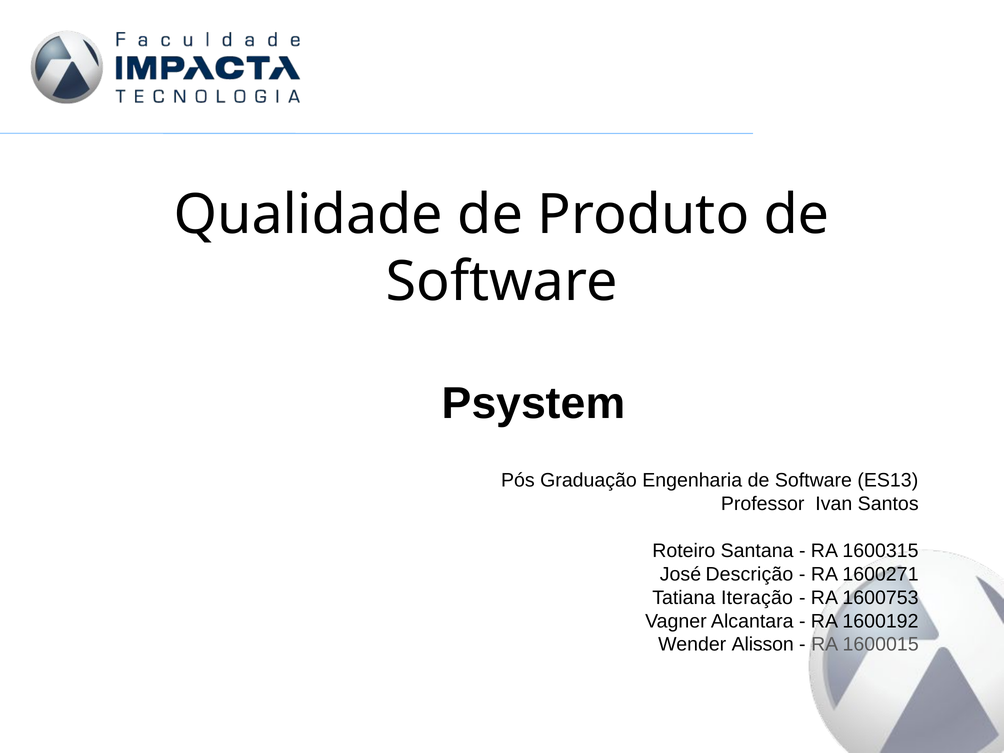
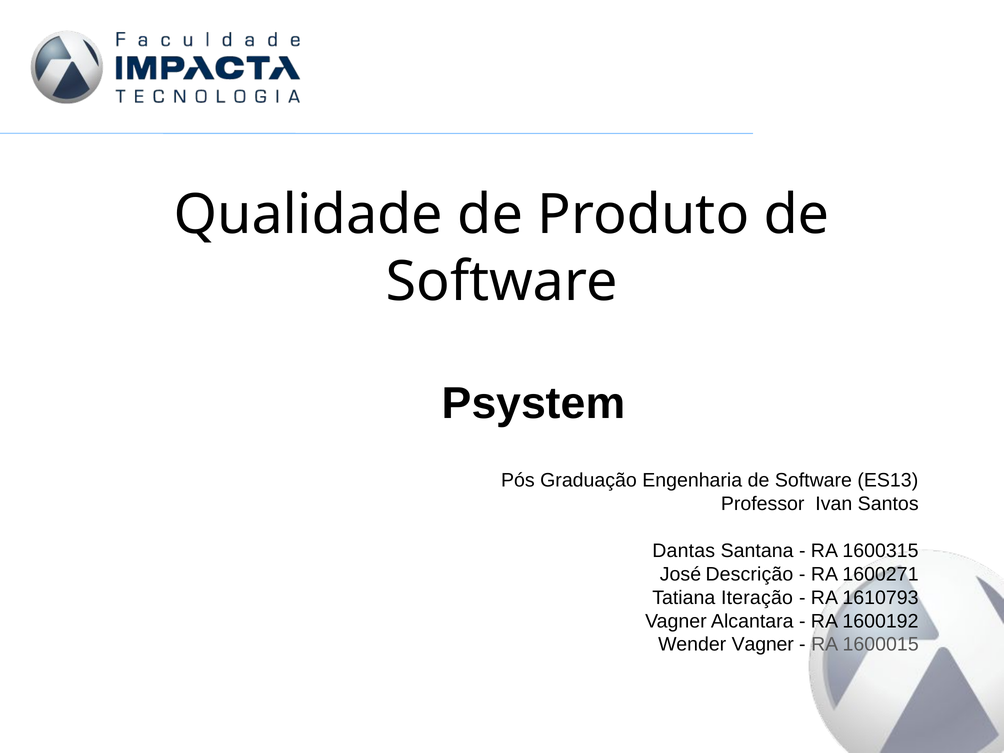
Roteiro: Roteiro -> Dantas
1600753: 1600753 -> 1610793
Wender Alisson: Alisson -> Vagner
